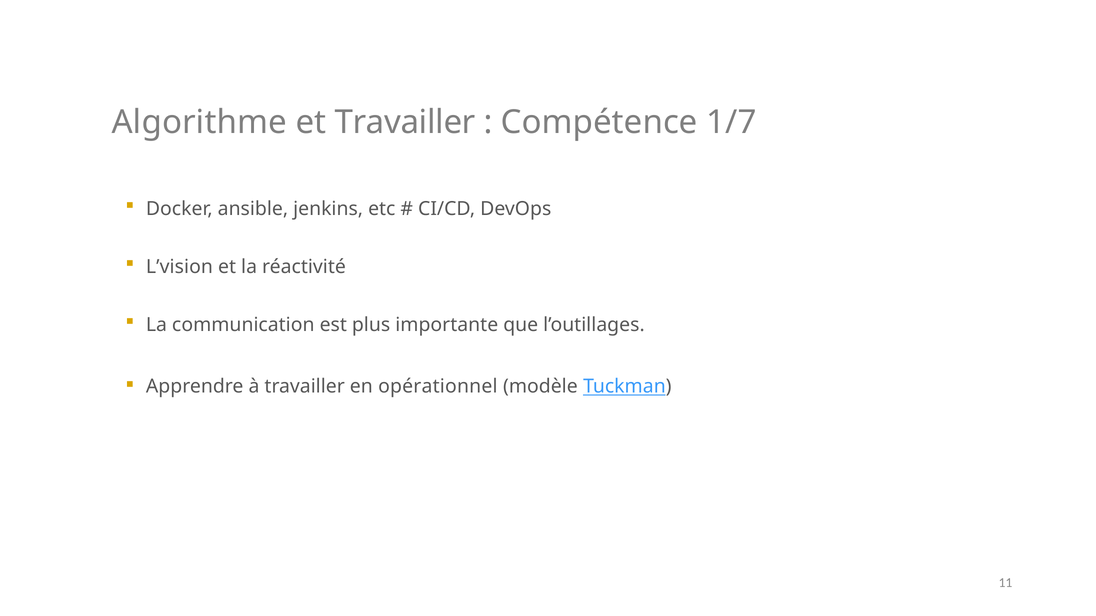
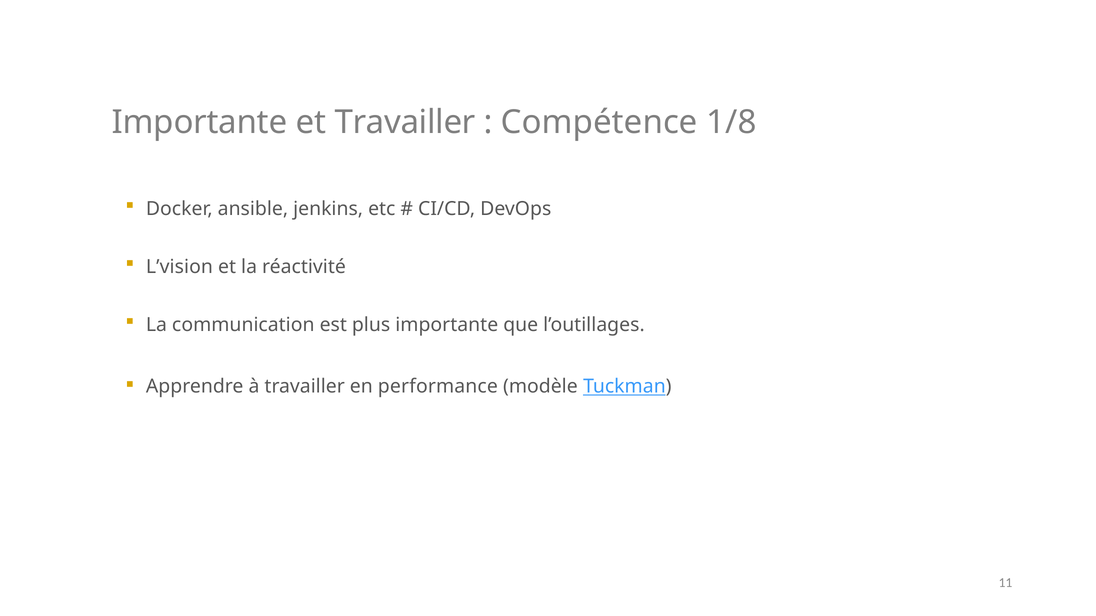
Algorithme at (199, 122): Algorithme -> Importante
1/7: 1/7 -> 1/8
opérationnel: opérationnel -> performance
